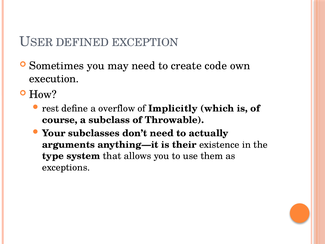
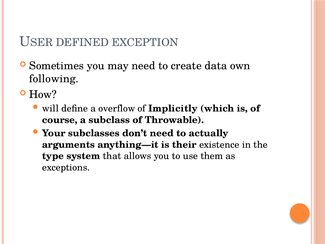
code: code -> data
execution: execution -> following
rest: rest -> will
